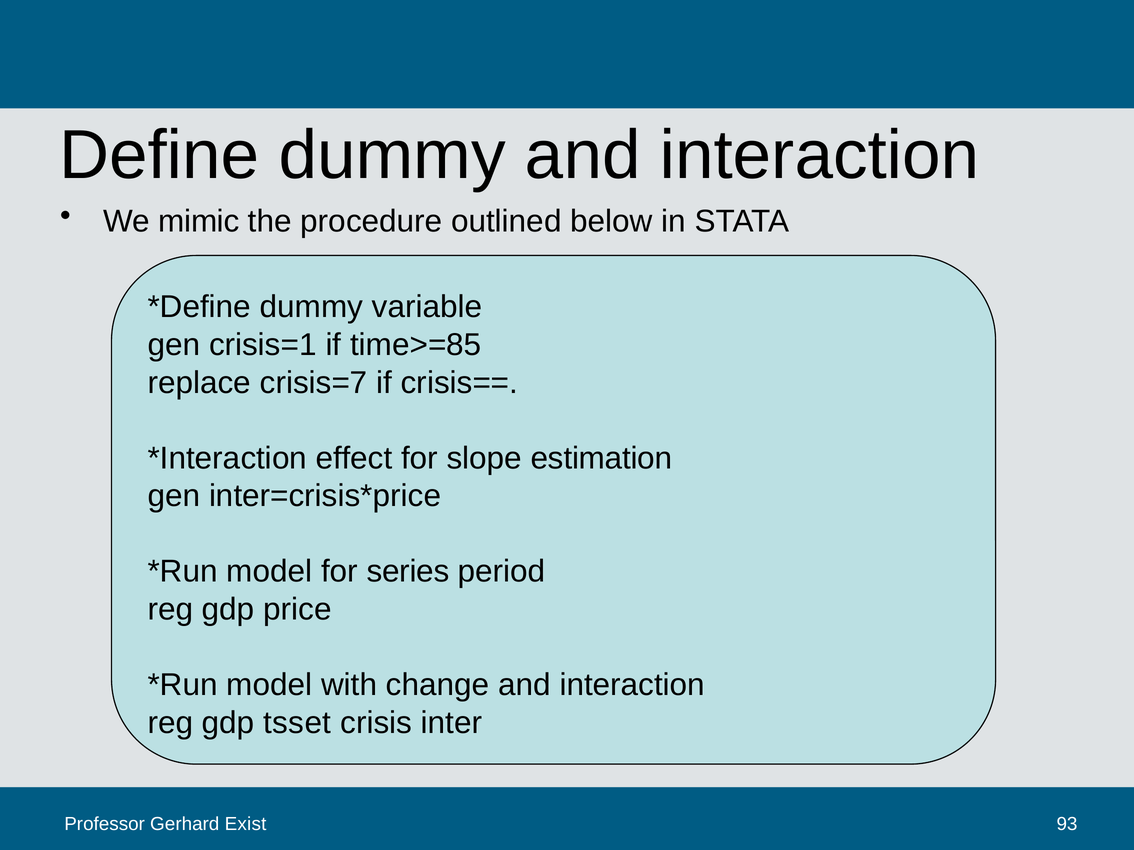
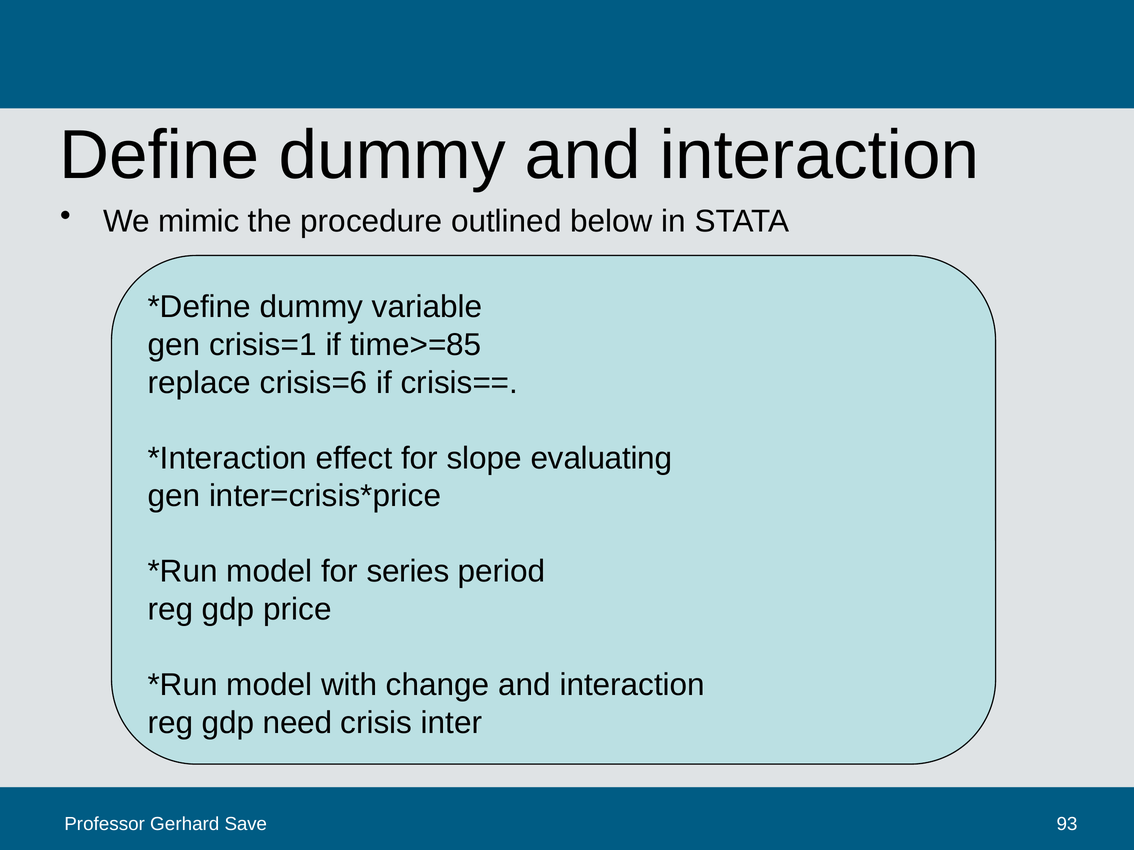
crisis=7: crisis=7 -> crisis=6
estimation: estimation -> evaluating
tsset: tsset -> need
Exist: Exist -> Save
